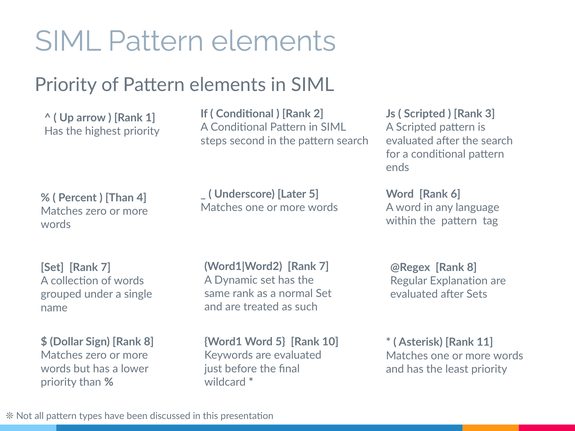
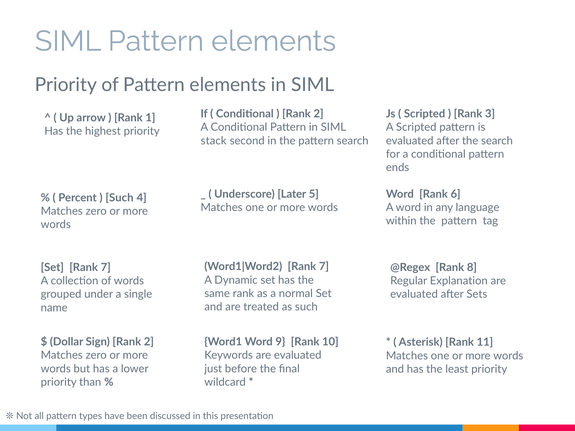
steps: steps -> stack
Than at (120, 198): Than -> Such
Sign Rank 8: 8 -> 2
Word 5: 5 -> 9
